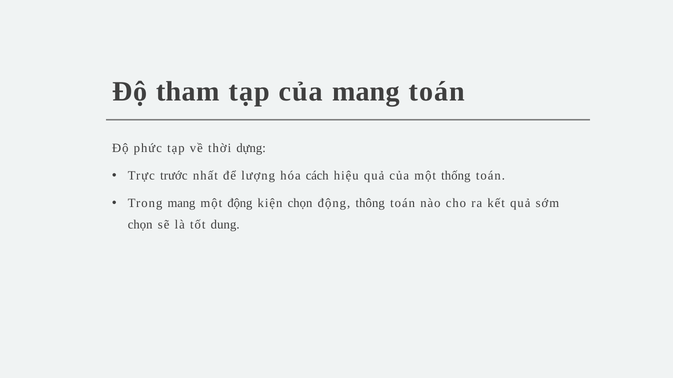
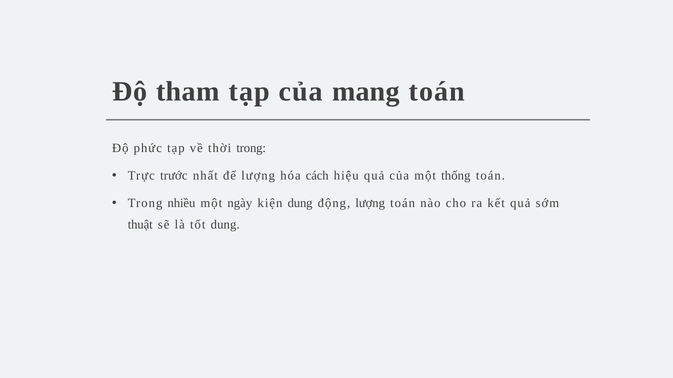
thời dựng: dựng -> trong
Trong mang: mang -> nhiều
một động: động -> ngày
kiện chọn: chọn -> dung
động thông: thông -> lượng
chọn at (140, 225): chọn -> thuật
